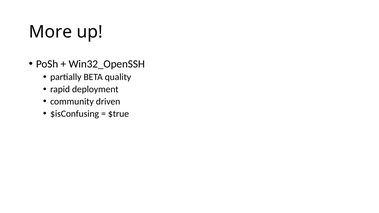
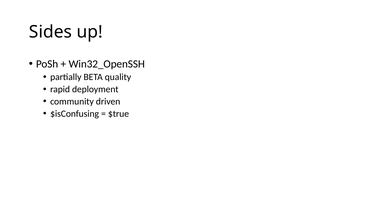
More: More -> Sides
